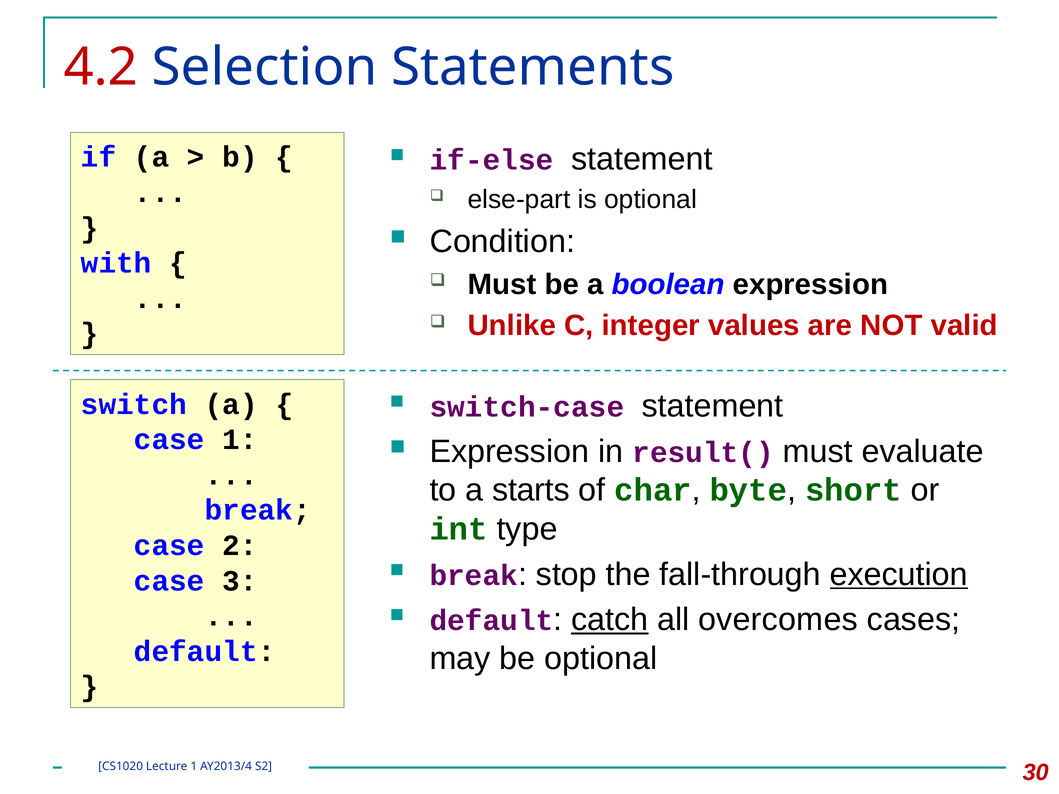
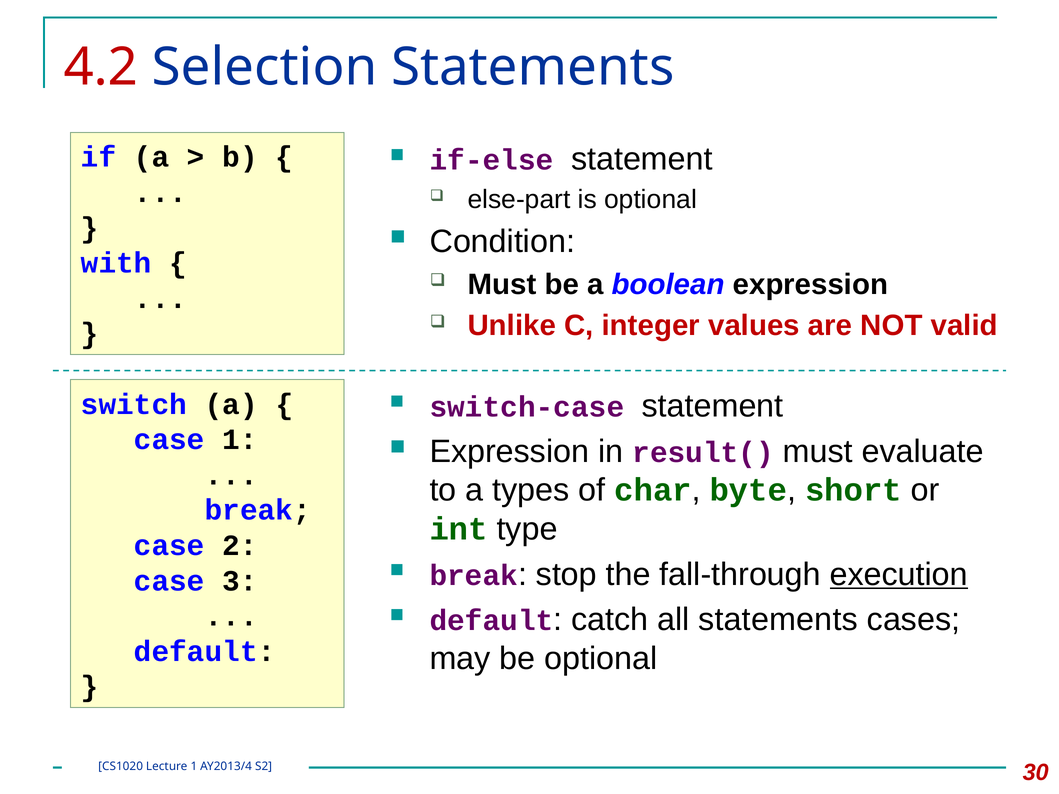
starts: starts -> types
catch underline: present -> none
all overcomes: overcomes -> statements
